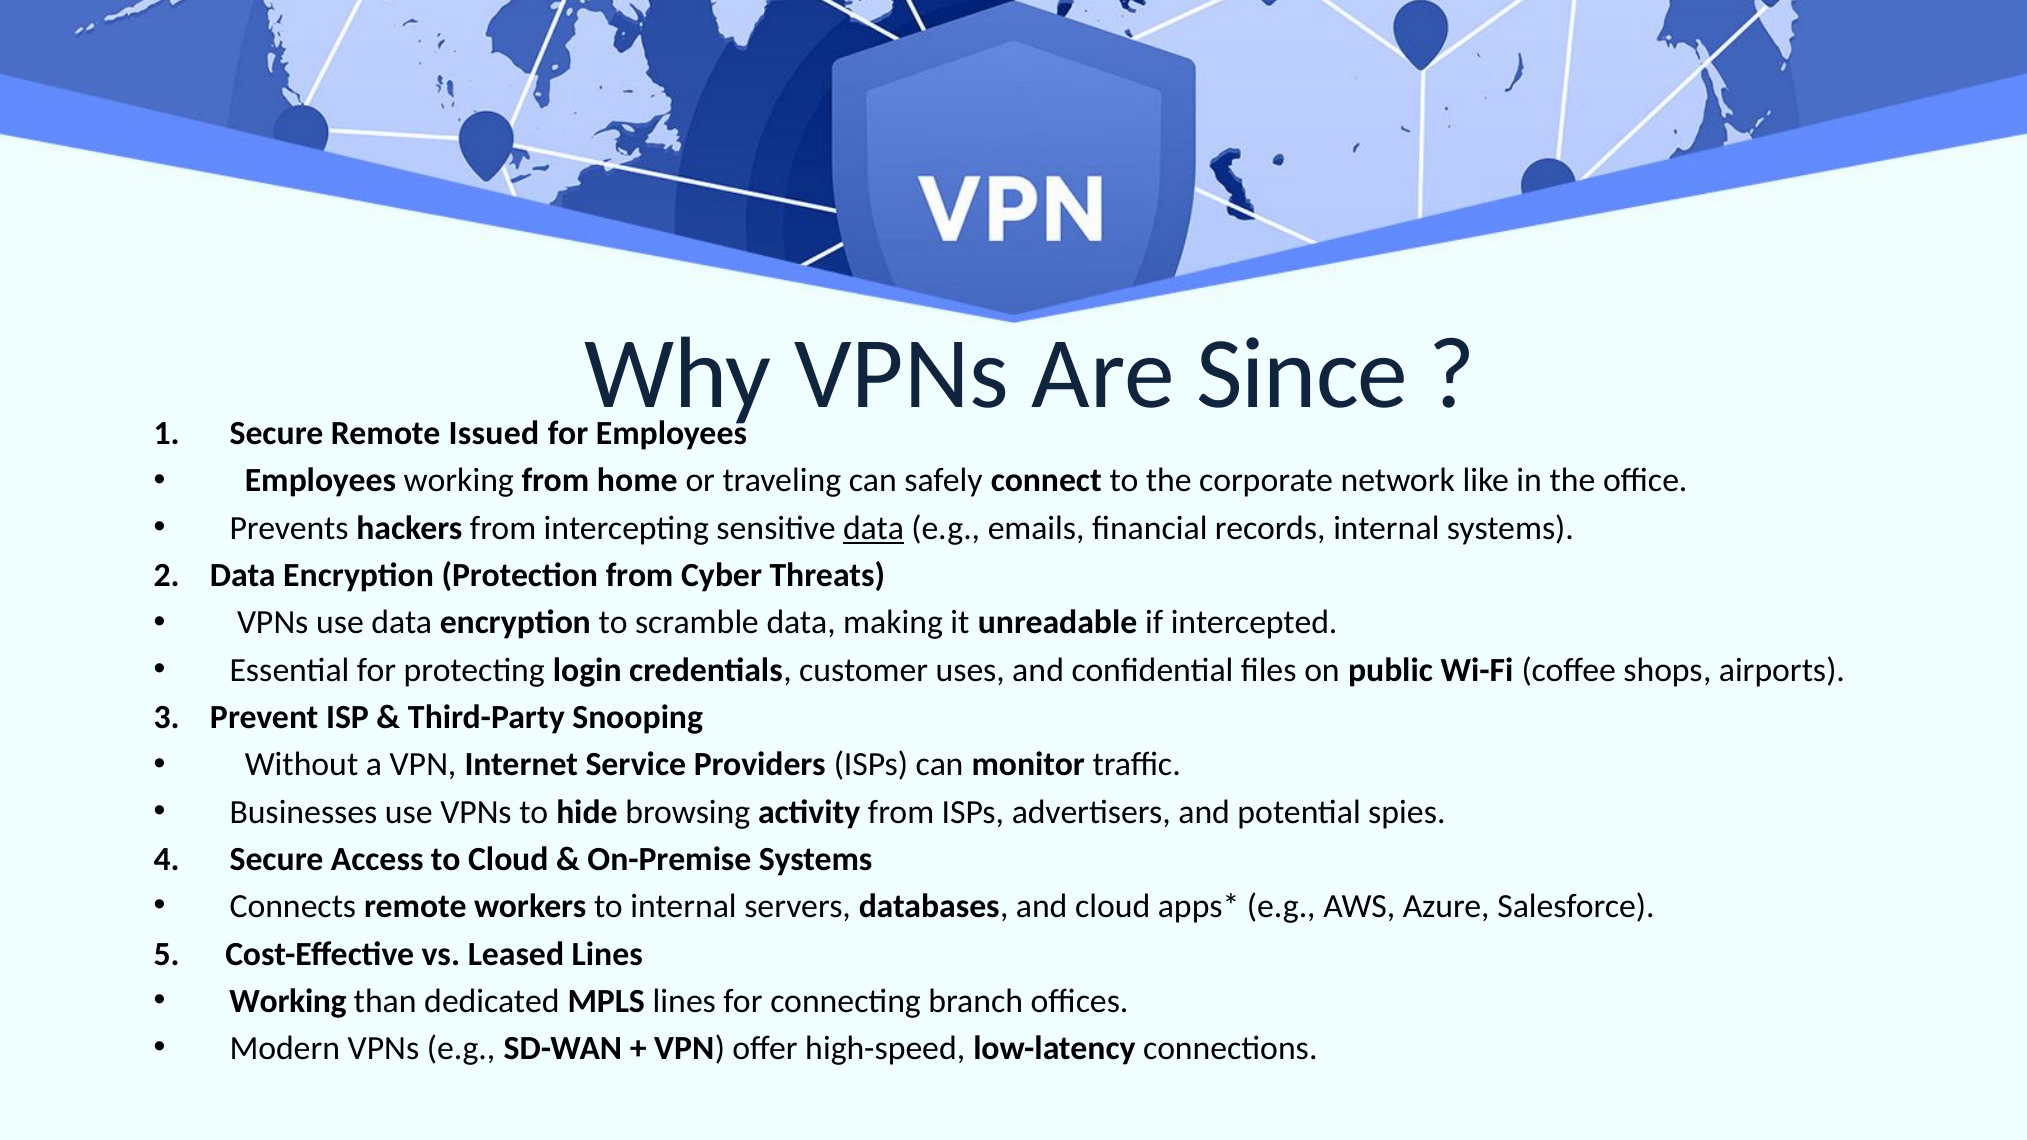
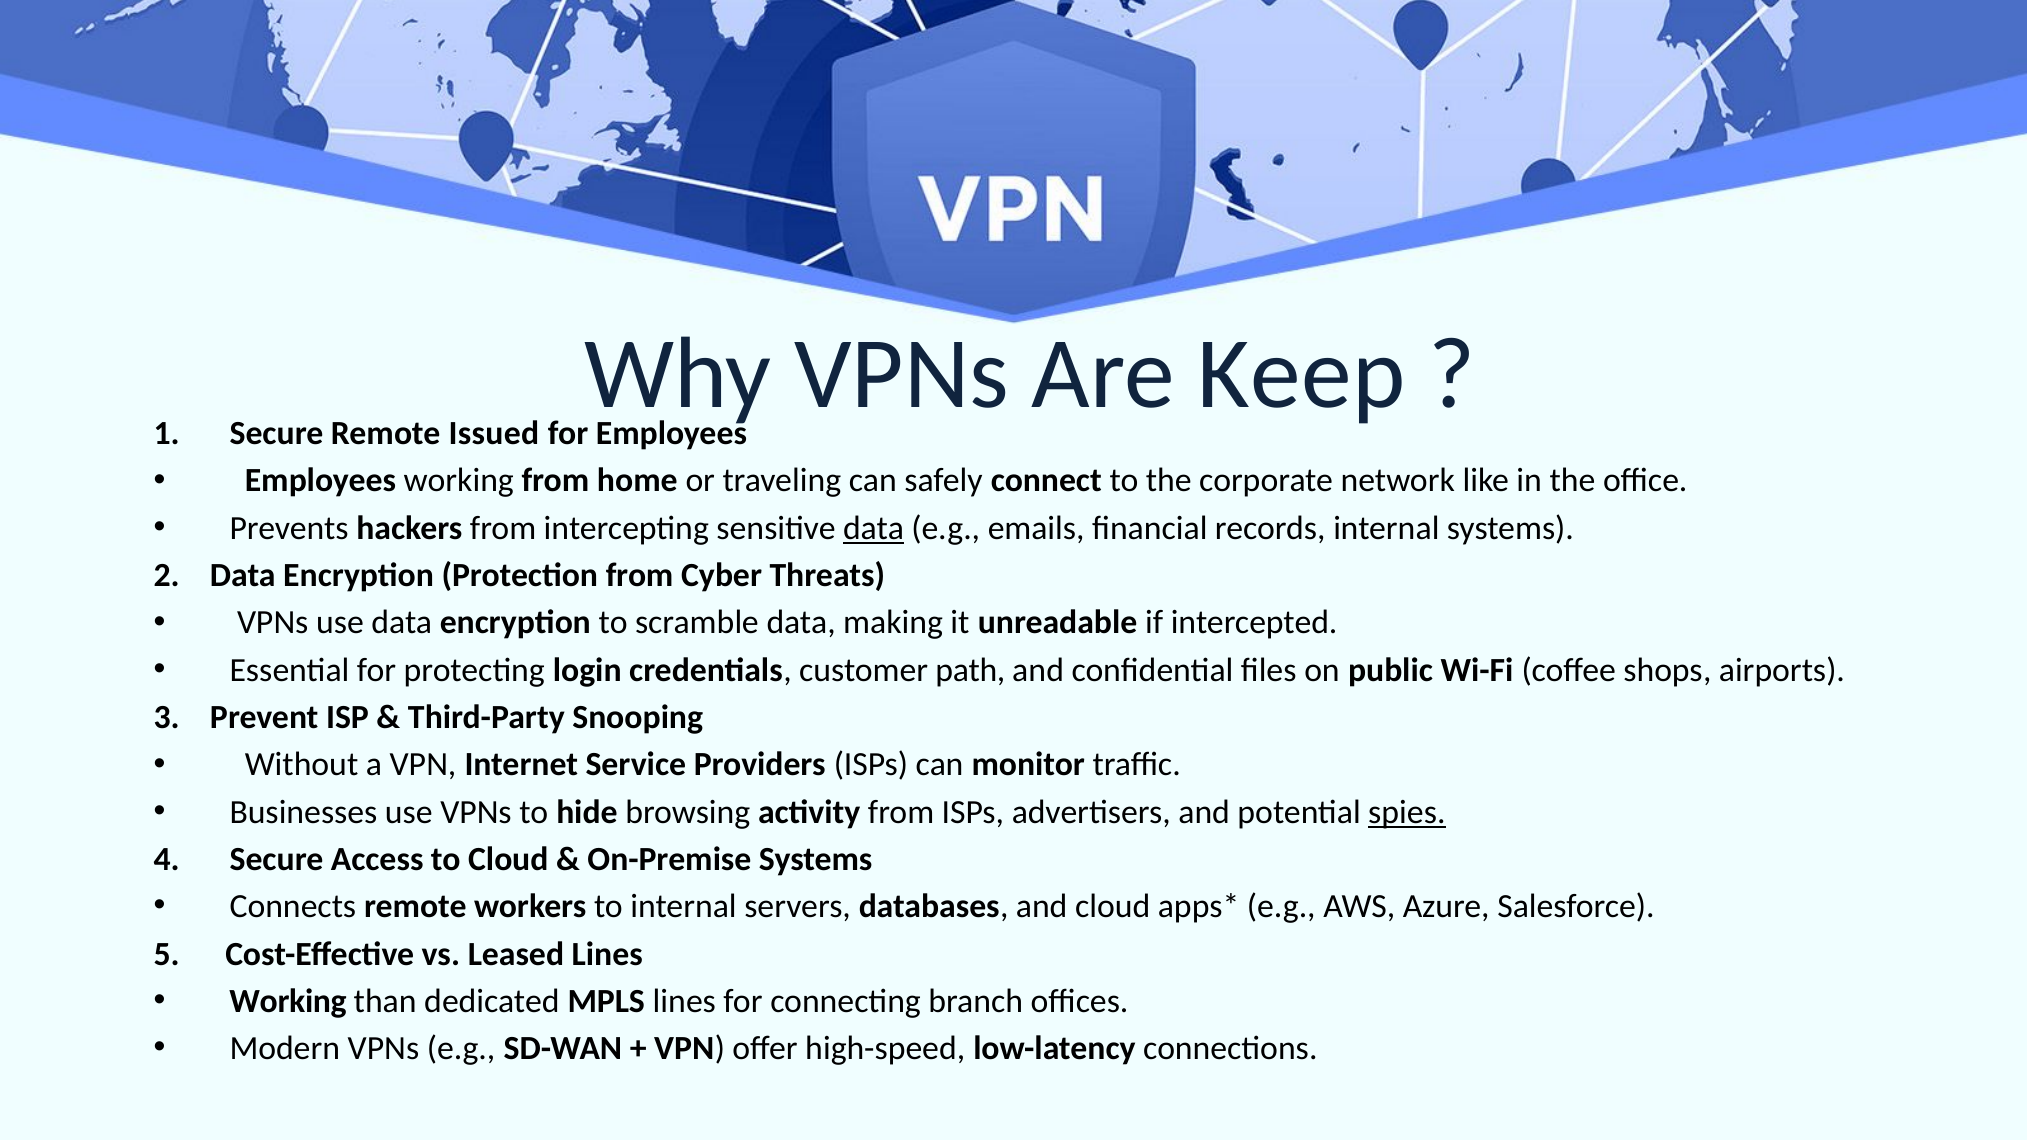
Since: Since -> Keep
uses: uses -> path
spies underline: none -> present
